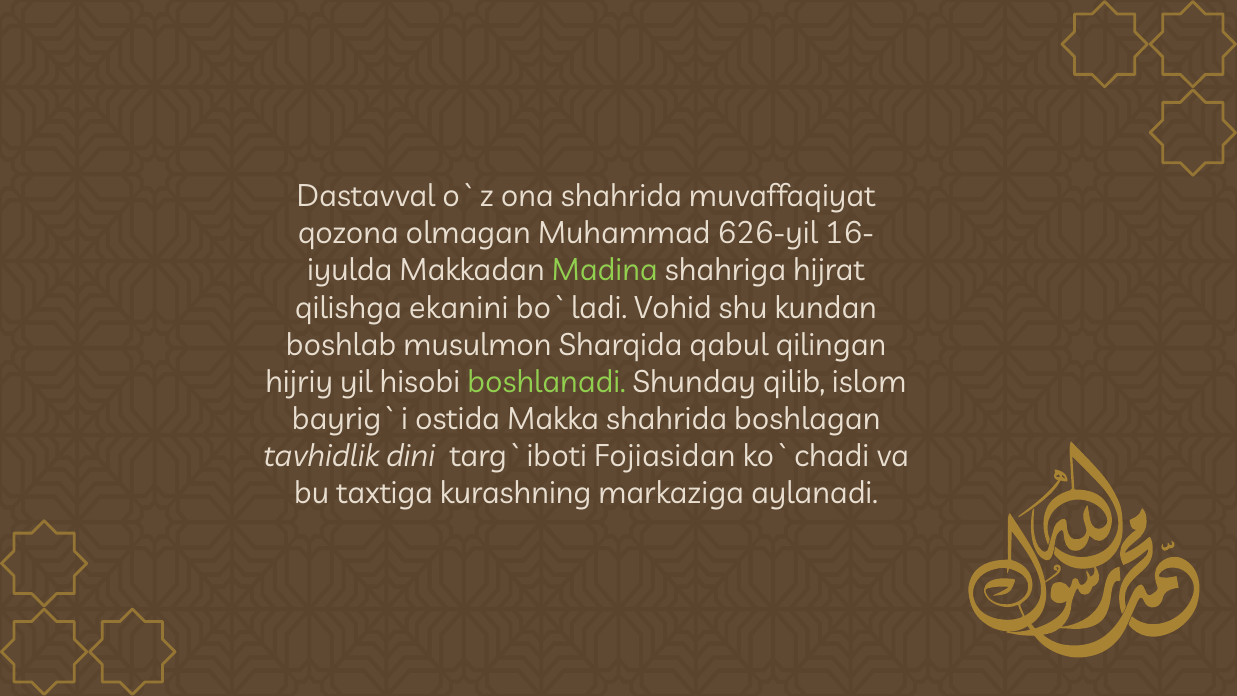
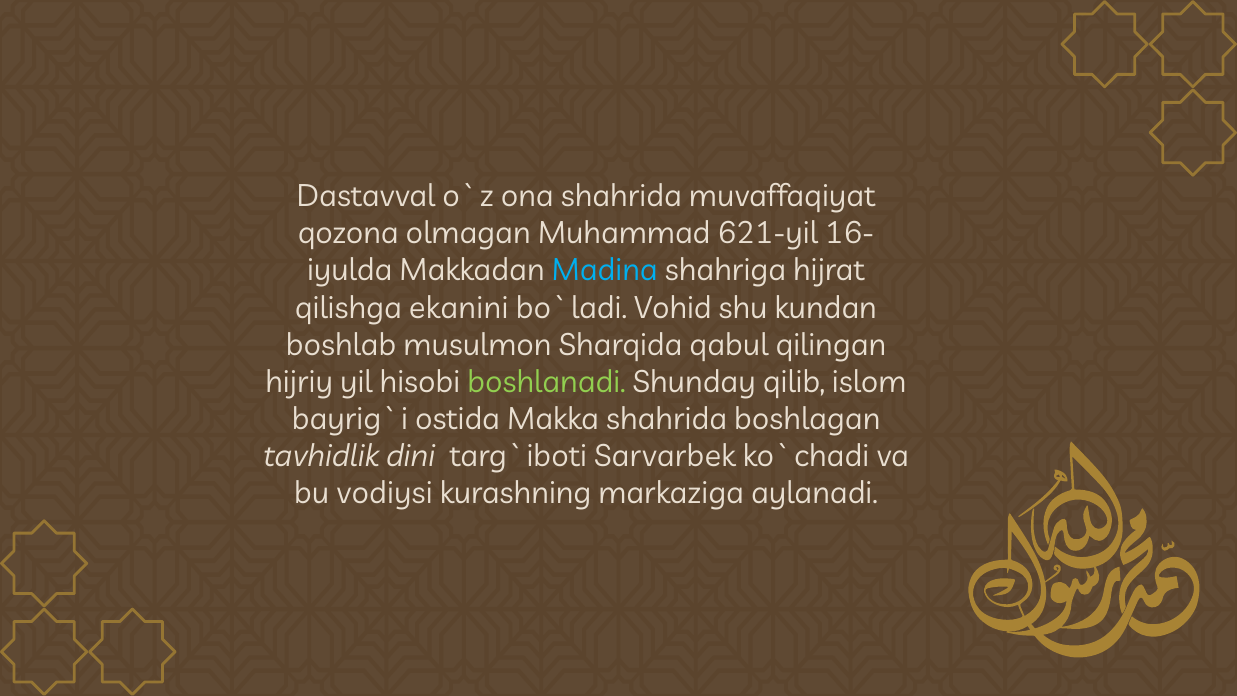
626-yil: 626-yil -> 621-yil
Madina colour: light green -> light blue
Fojiasidan: Fojiasidan -> Sarvarbek
taxtiga: taxtiga -> vodiysi
